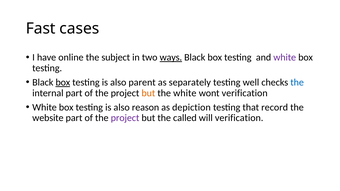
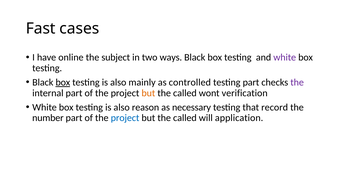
ways underline: present -> none
parent: parent -> mainly
separately: separately -> controlled
testing well: well -> part
the at (297, 82) colour: blue -> purple
white at (185, 93): white -> called
depiction: depiction -> necessary
website: website -> number
project at (125, 118) colour: purple -> blue
will verification: verification -> application
